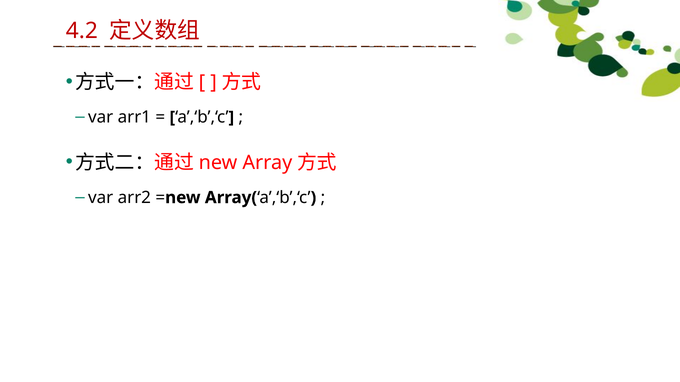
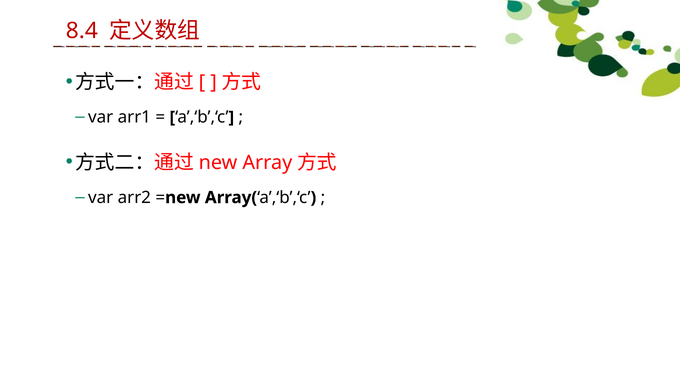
4.2: 4.2 -> 8.4
